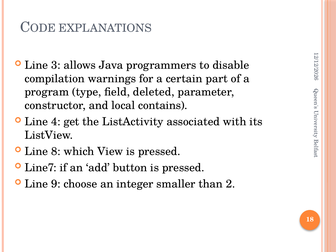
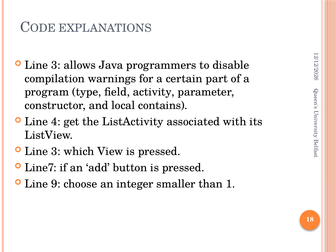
deleted: deleted -> activity
8 at (56, 151): 8 -> 3
than 2: 2 -> 1
